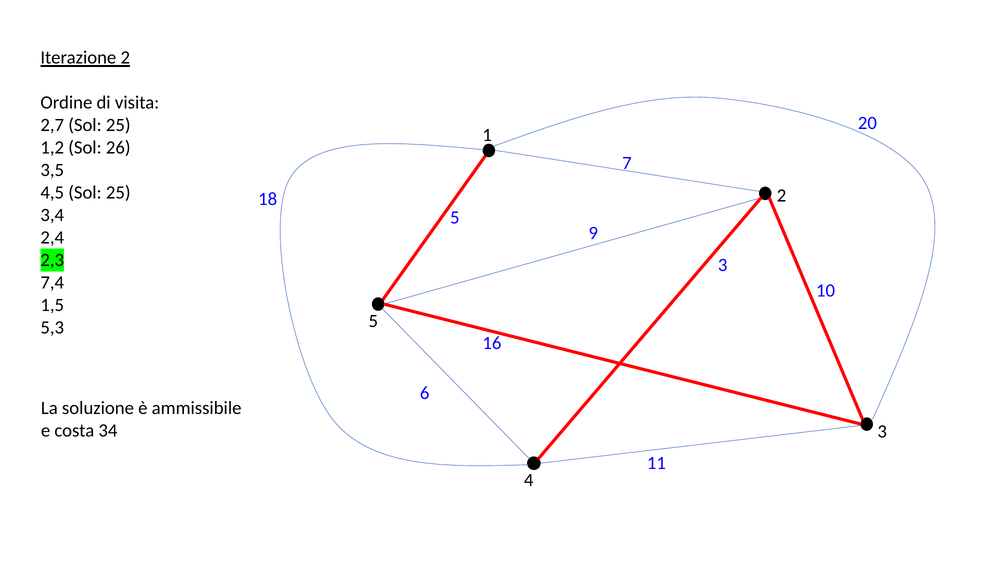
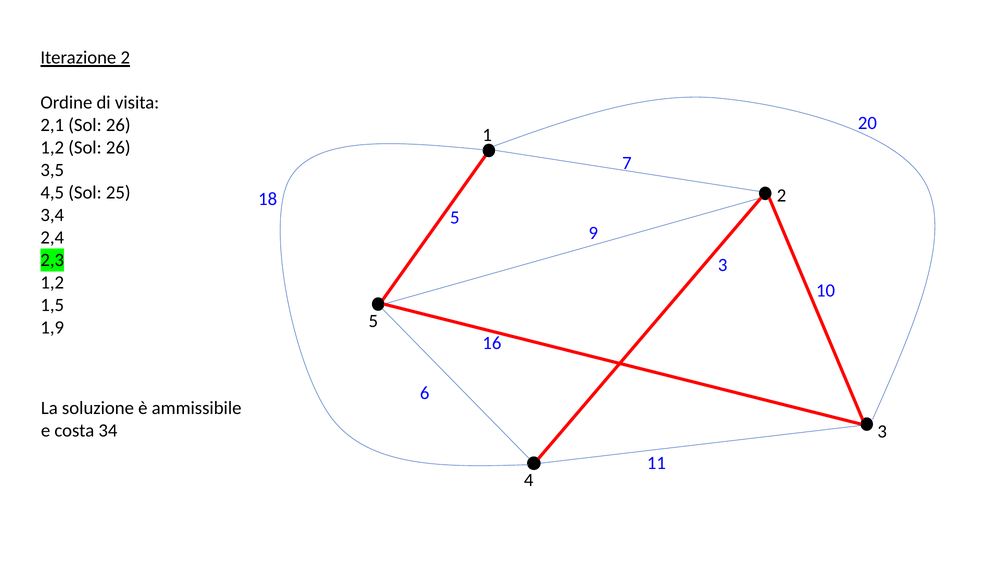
2,7: 2,7 -> 2,1
25 at (118, 125): 25 -> 26
7,4 at (52, 282): 7,4 -> 1,2
5,3: 5,3 -> 1,9
